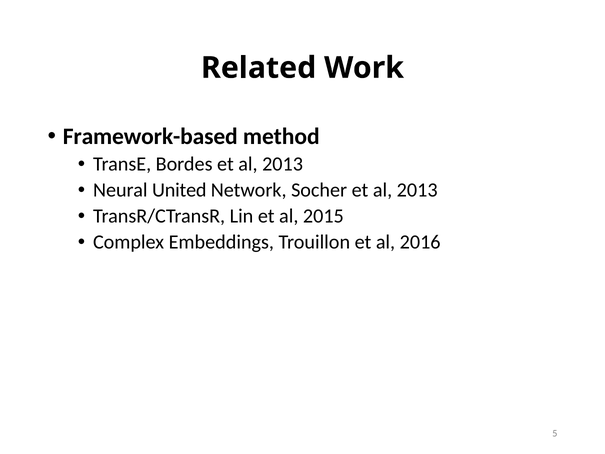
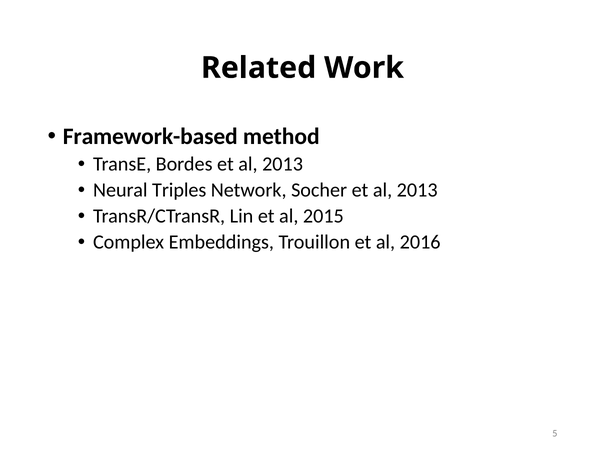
United: United -> Triples
